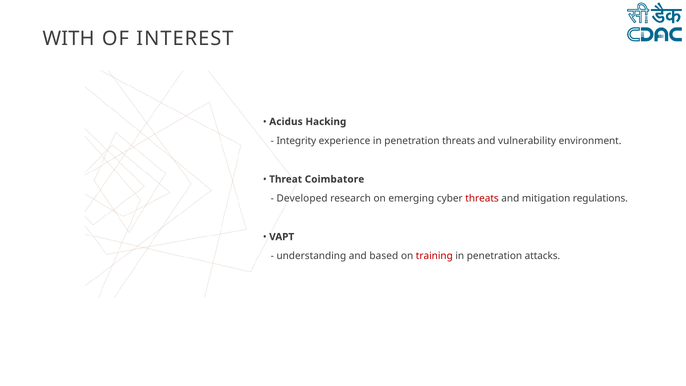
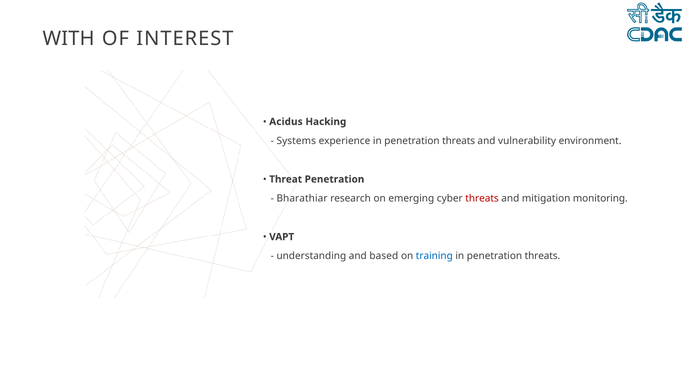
Integrity: Integrity -> Systems
Threat Coimbatore: Coimbatore -> Penetration
Developed: Developed -> Bharathiar
regulations: regulations -> monitoring
training colour: red -> blue
attacks at (542, 256): attacks -> threats
